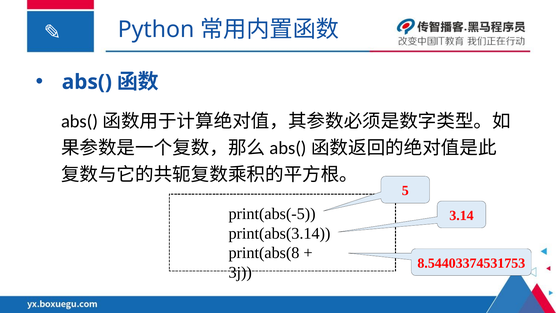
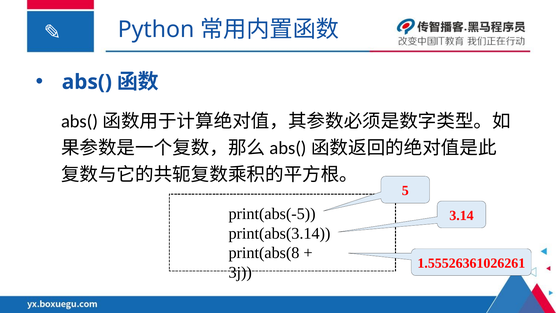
8.54403374531753: 8.54403374531753 -> 1.55526361026261
